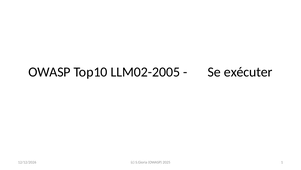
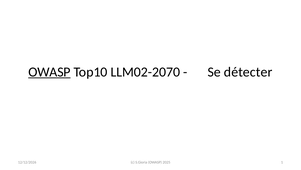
OWASP at (49, 72) underline: none -> present
LLM02-2005: LLM02-2005 -> LLM02-2070
exécuter: exécuter -> détecter
